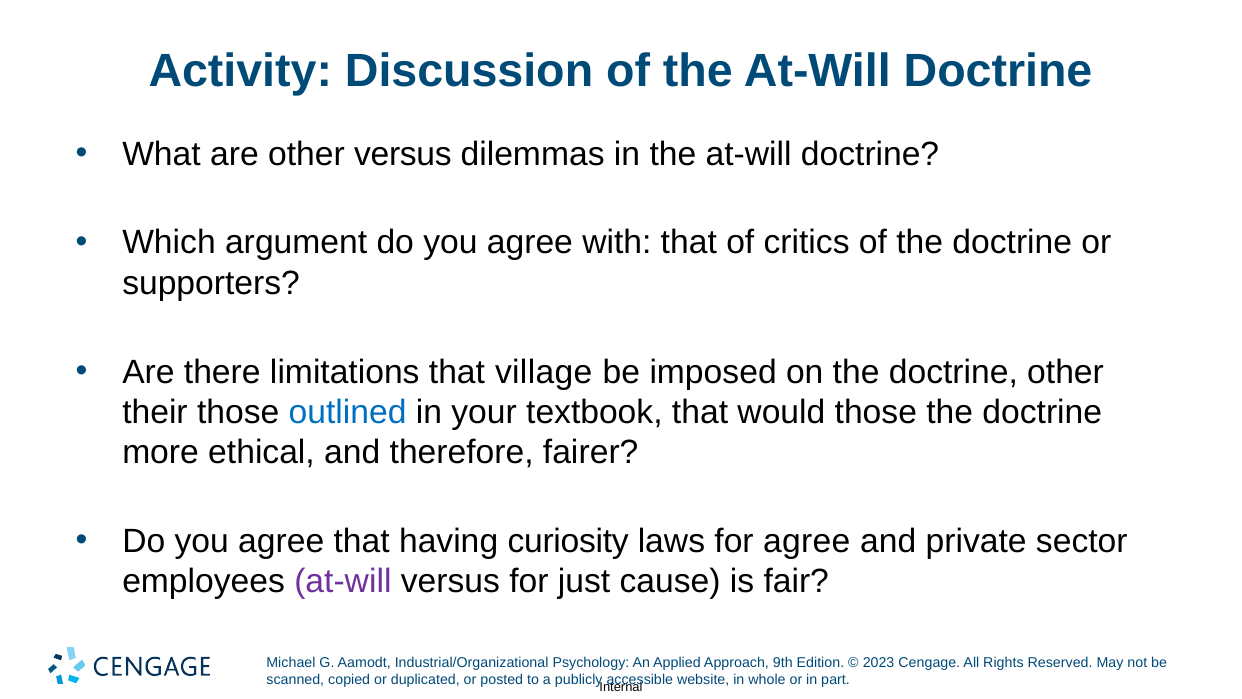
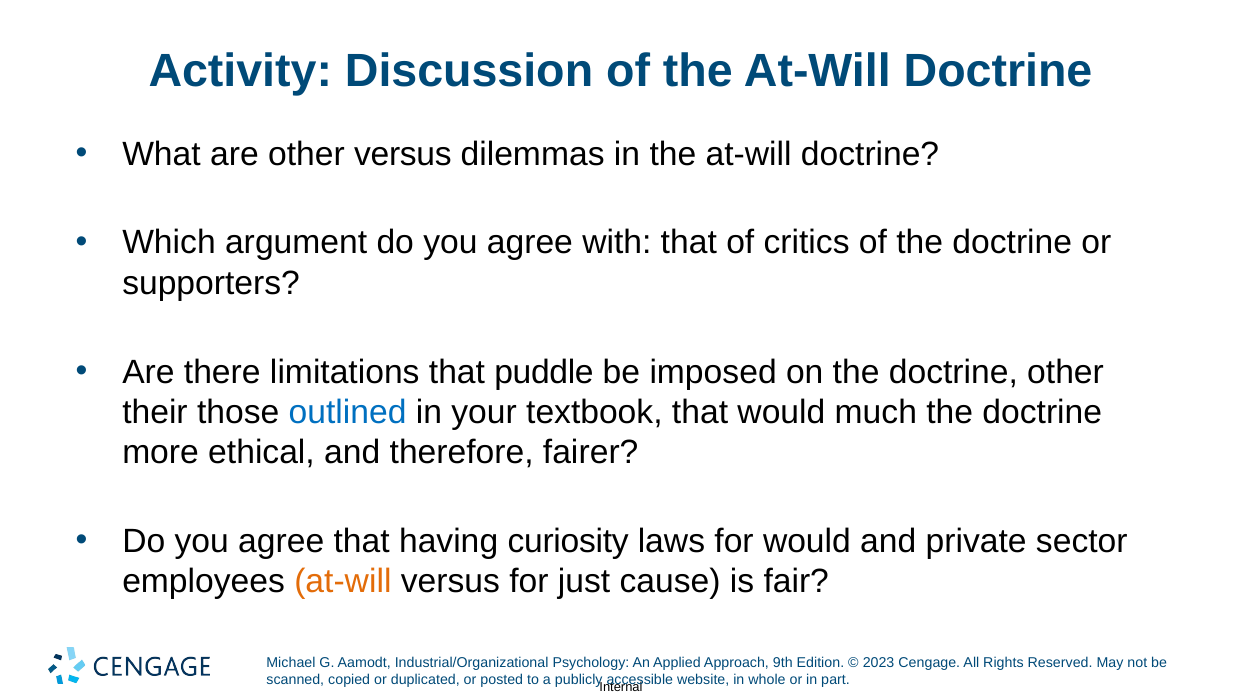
village: village -> puddle
would those: those -> much
for agree: agree -> would
at-will at (343, 581) colour: purple -> orange
